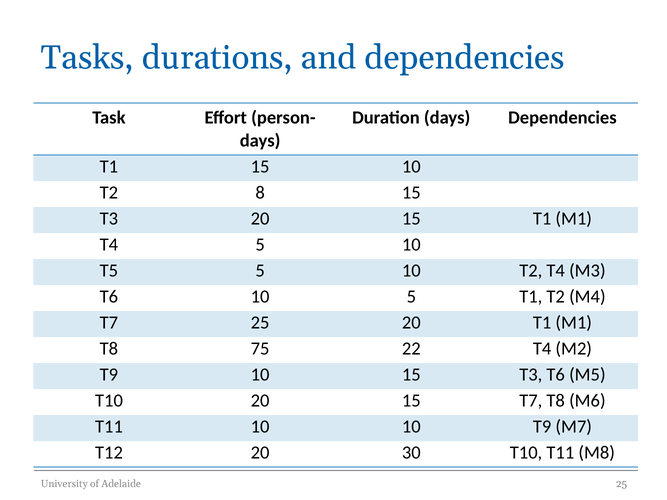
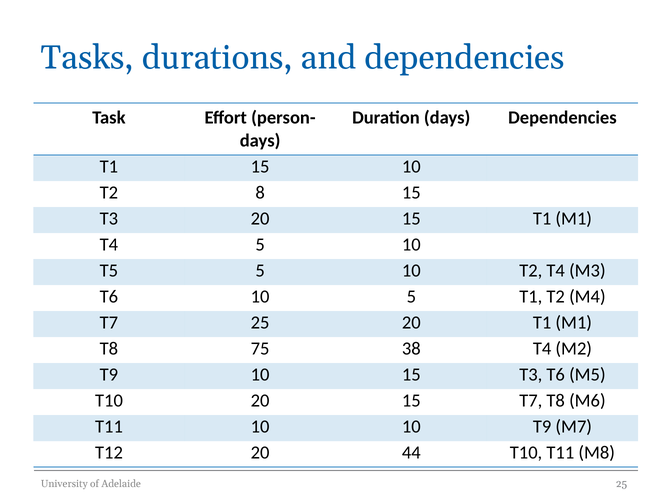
22: 22 -> 38
30: 30 -> 44
